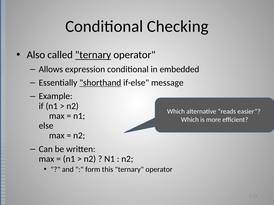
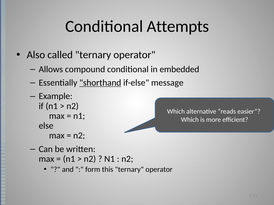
Checking: Checking -> Attempts
ternary at (93, 55) underline: present -> none
expression: expression -> compound
